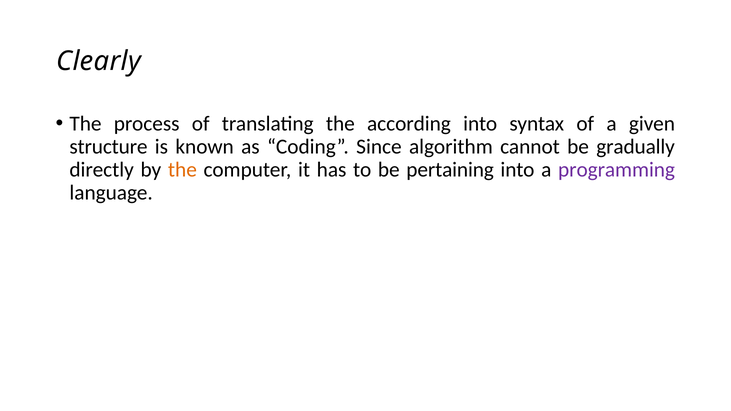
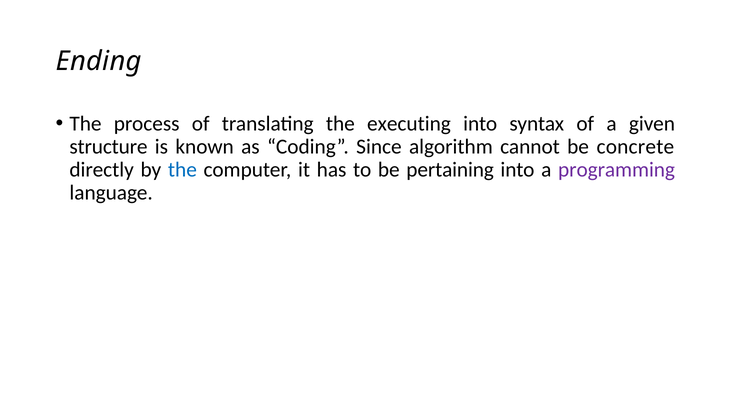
Clearly: Clearly -> Ending
according: according -> executing
gradually: gradually -> concrete
the at (182, 170) colour: orange -> blue
